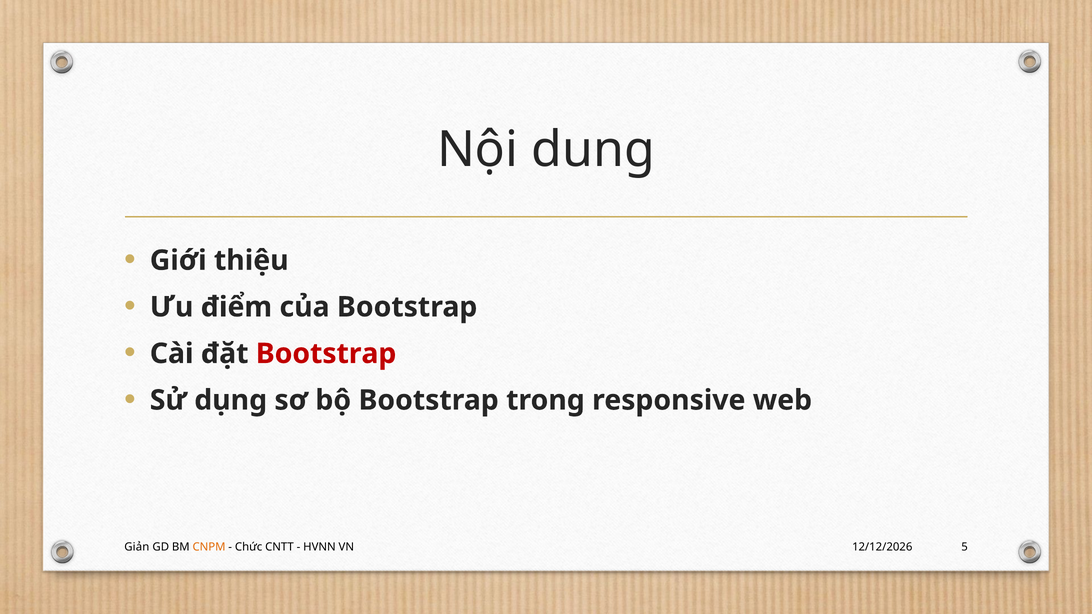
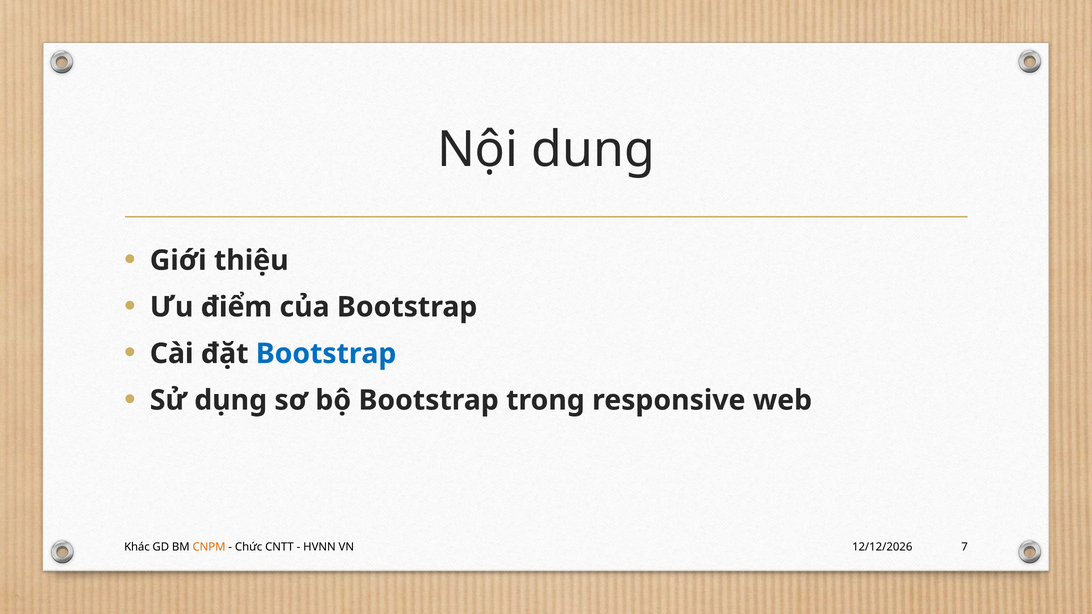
Bootstrap at (326, 354) colour: red -> blue
Giản: Giản -> Khác
5: 5 -> 7
